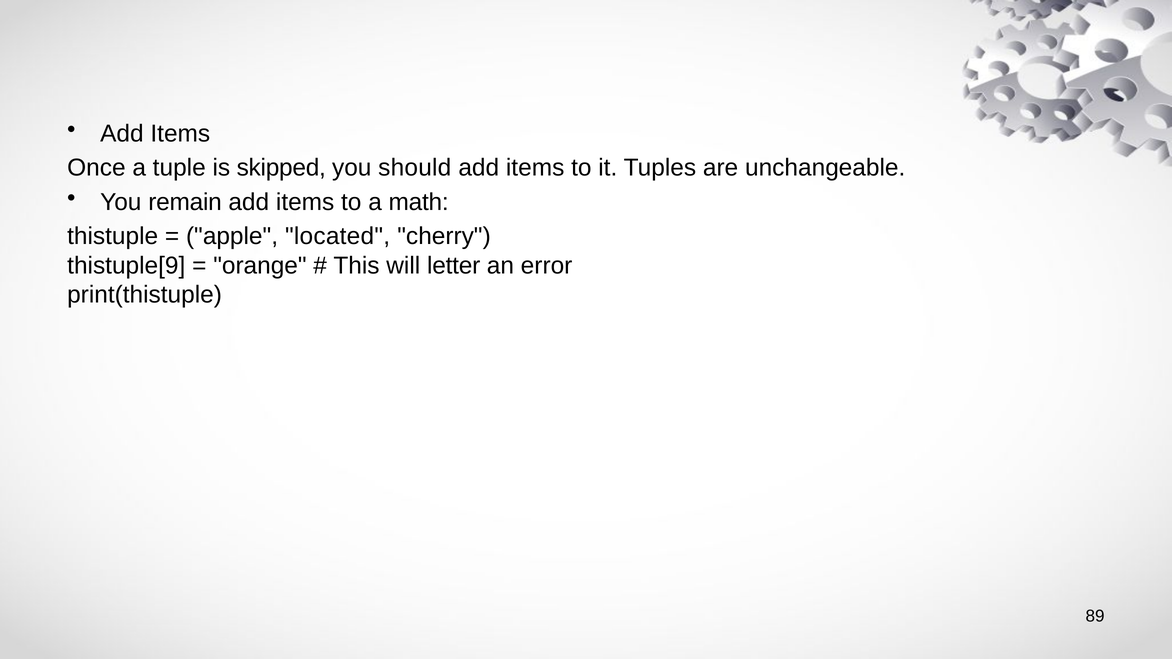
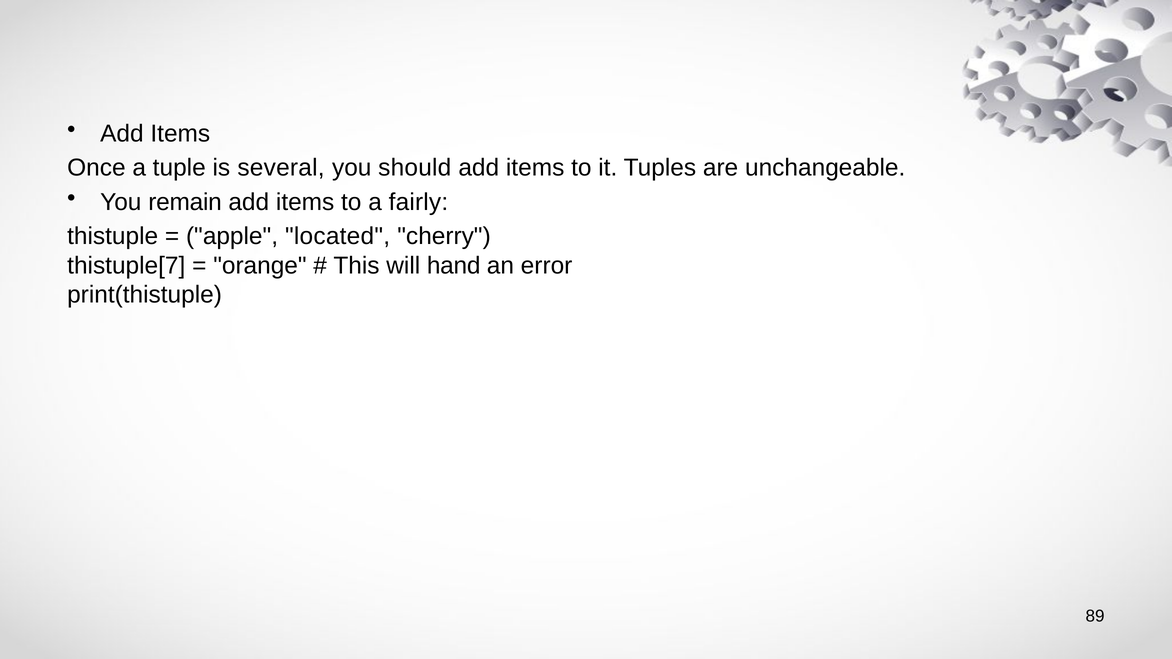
skipped: skipped -> several
math: math -> fairly
thistuple[9: thistuple[9 -> thistuple[7
letter: letter -> hand
